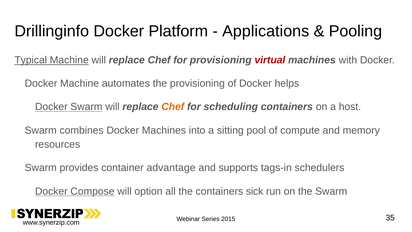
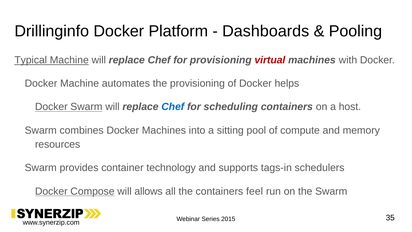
Applications: Applications -> Dashboards
Chef at (173, 107) colour: orange -> blue
advantage: advantage -> technology
option: option -> allows
sick: sick -> feel
